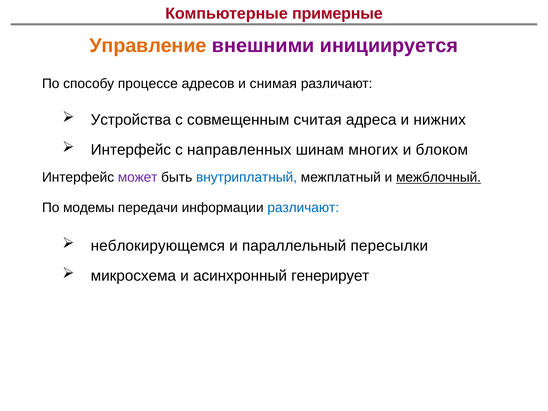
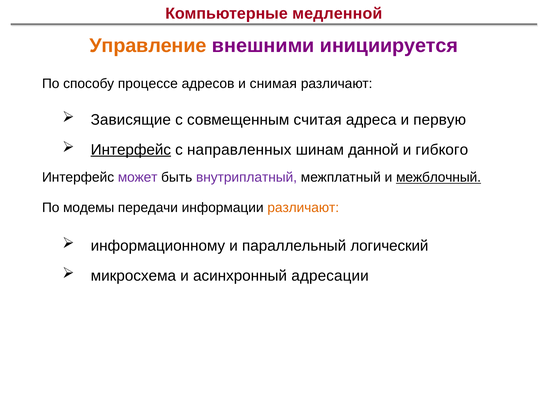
примерные: примерные -> медленной
Устройства: Устройства -> Зависящие
нижних: нижних -> первую
Интерфейс at (131, 150) underline: none -> present
многих: многих -> данной
блоком: блоком -> гибкого
внутриплатный colour: blue -> purple
различают at (303, 208) colour: blue -> orange
неблокирующемся: неблокирующемся -> информационному
пересылки: пересылки -> логический
генерирует: генерирует -> адресации
